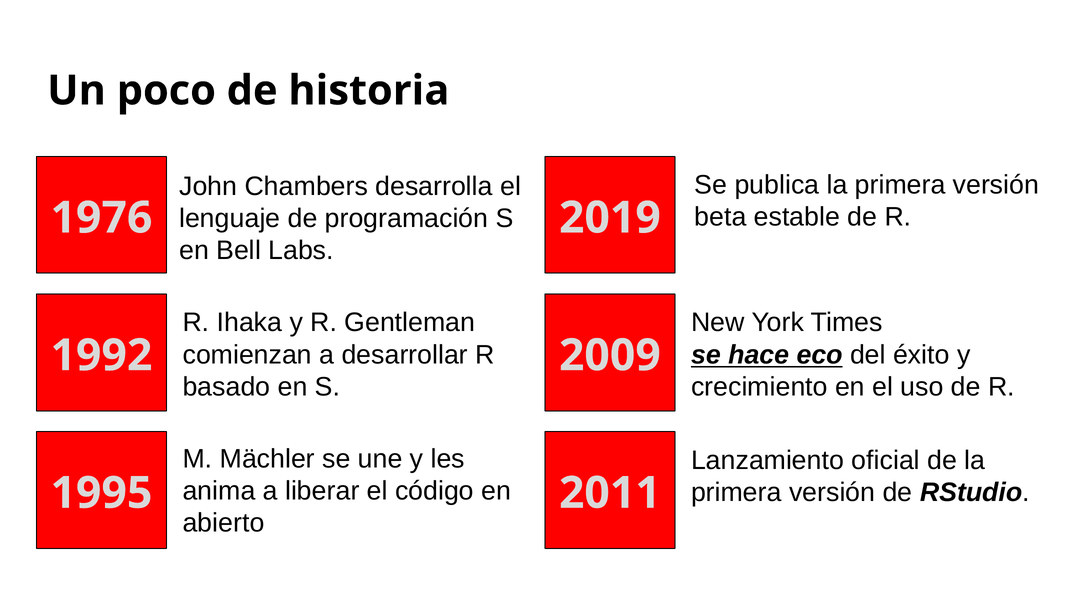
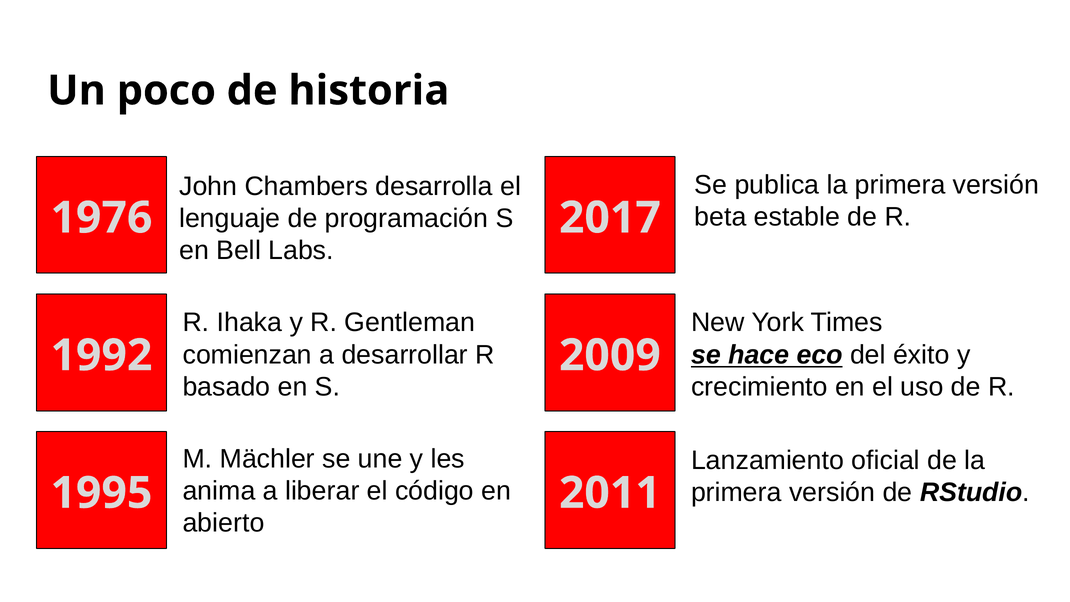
2019: 2019 -> 2017
